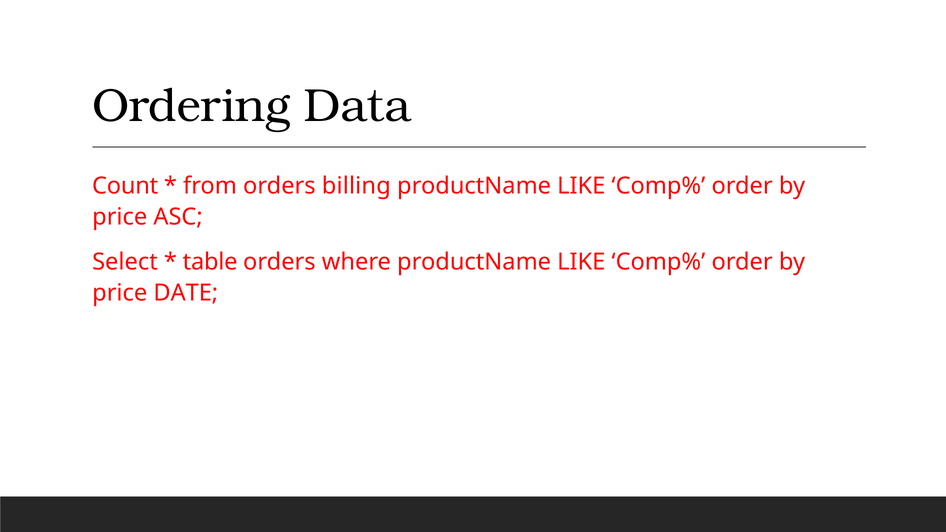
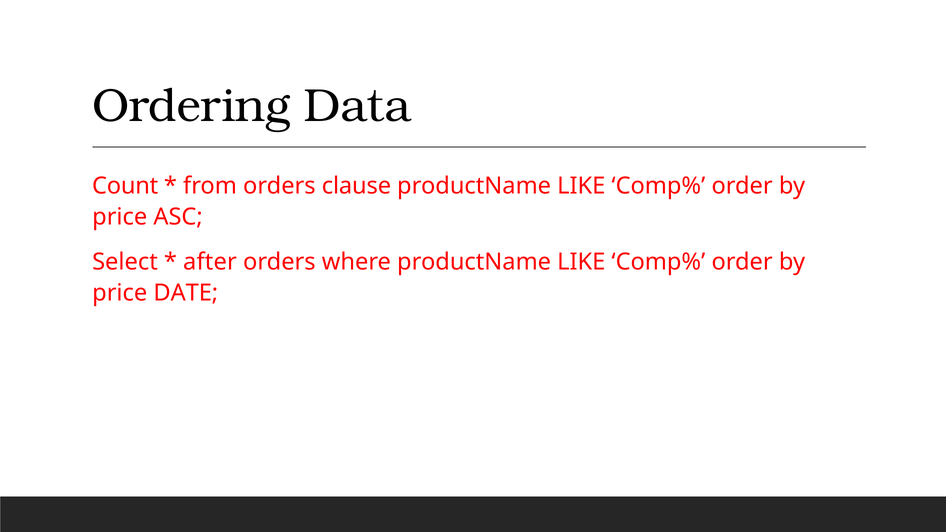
billing: billing -> clause
table: table -> after
